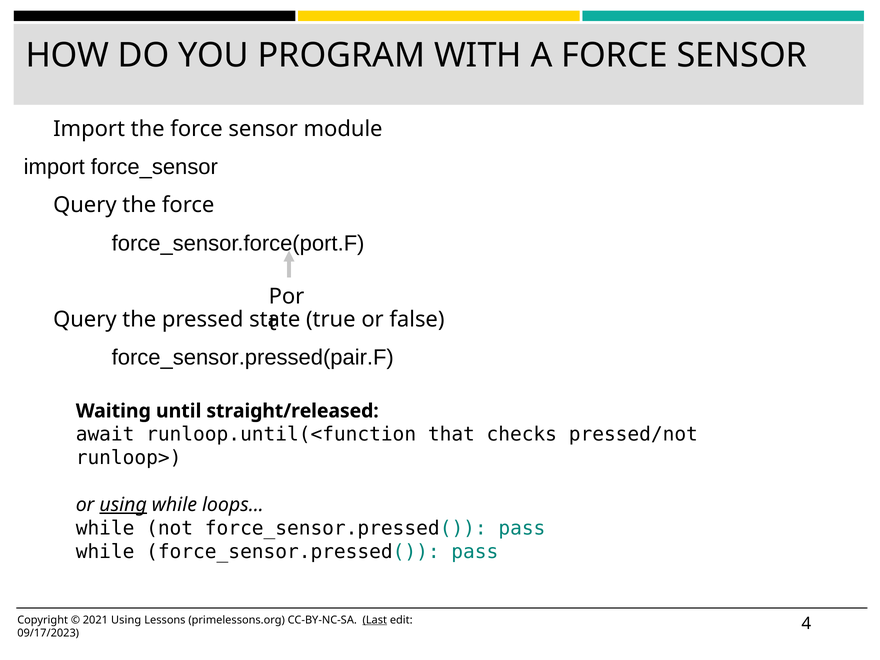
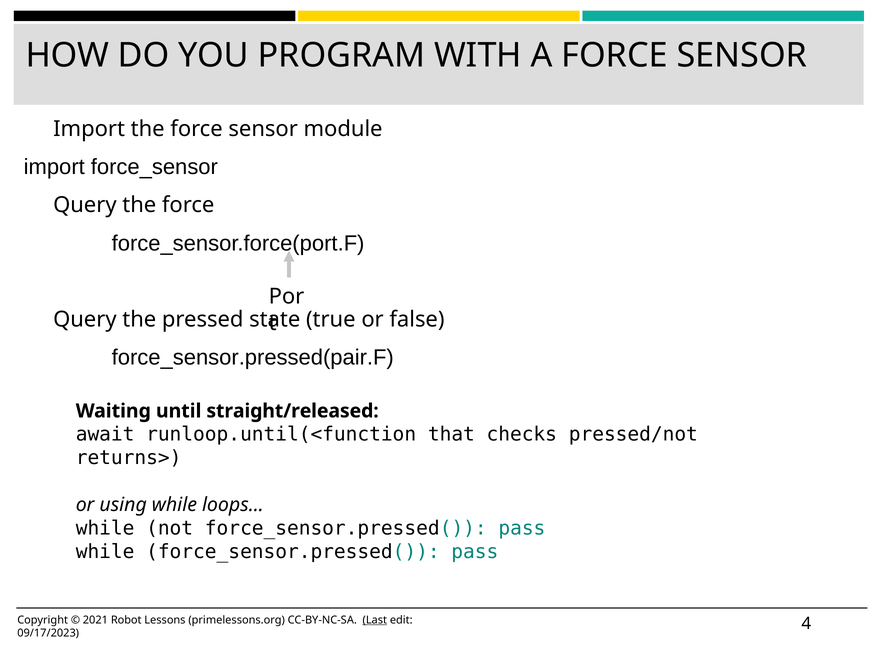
runloop>: runloop> -> returns>
using at (123, 505) underline: present -> none
2021 Using: Using -> Robot
